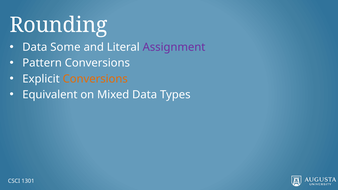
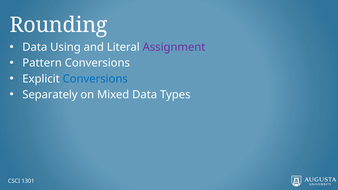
Some: Some -> Using
Conversions at (95, 79) colour: orange -> blue
Equivalent: Equivalent -> Separately
